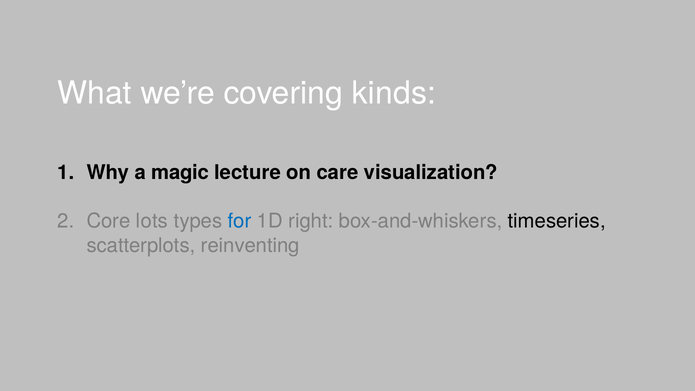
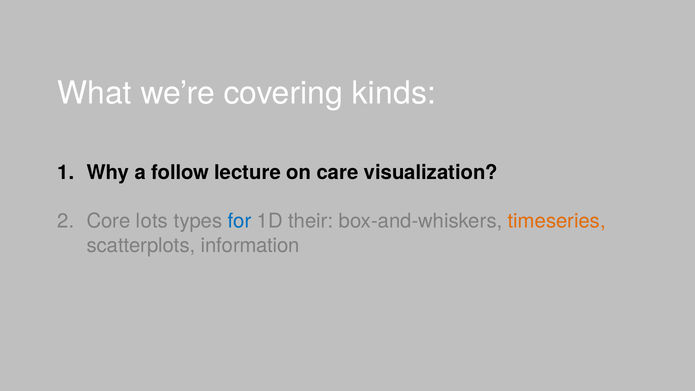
magic: magic -> follow
right: right -> their
timeseries colour: black -> orange
reinventing: reinventing -> information
